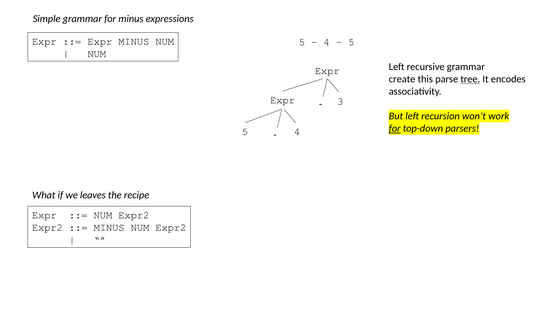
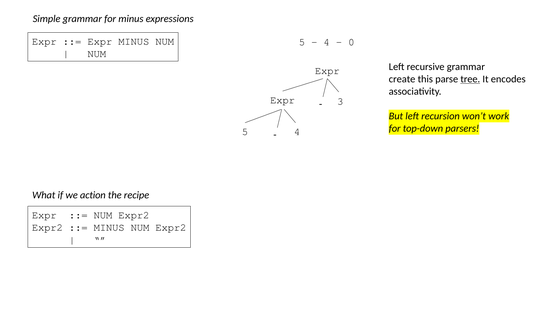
5 at (351, 42): 5 -> 0
for at (395, 128) underline: present -> none
leaves: leaves -> action
